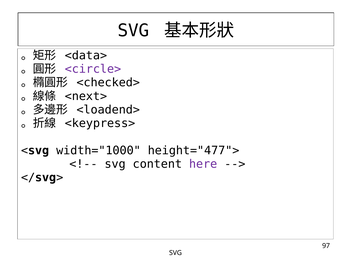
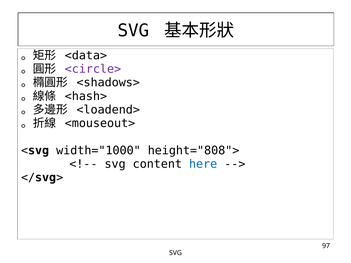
<checked>: <checked> -> <shadows>
<next>: <next> -> <hash>
<keypress>: <keypress> -> <mouseout>
height="477">: height="477"> -> height="808">
here colour: purple -> blue
